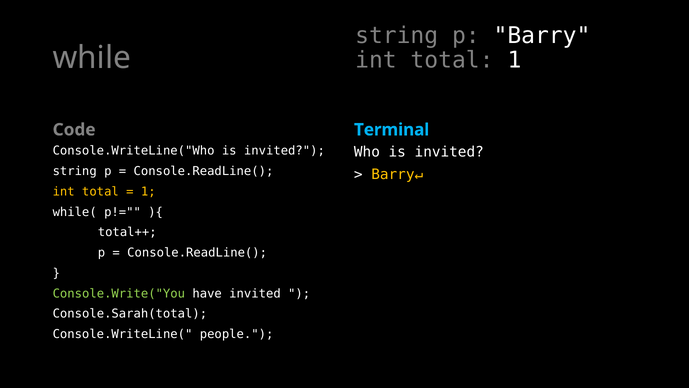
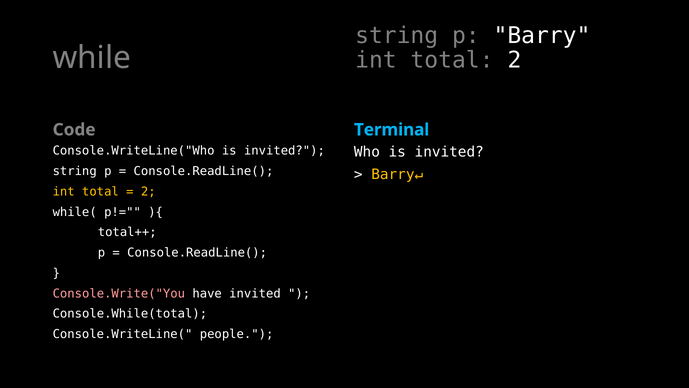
total 1: 1 -> 2
1 at (148, 191): 1 -> 2
Console.Write("You colour: light green -> pink
Console.Sarah(total: Console.Sarah(total -> Console.While(total
